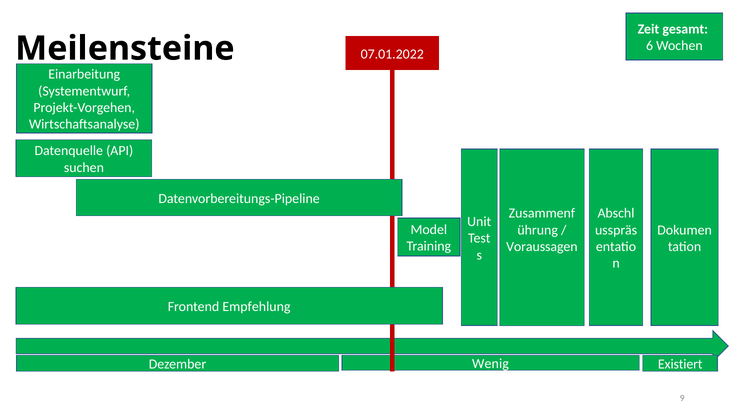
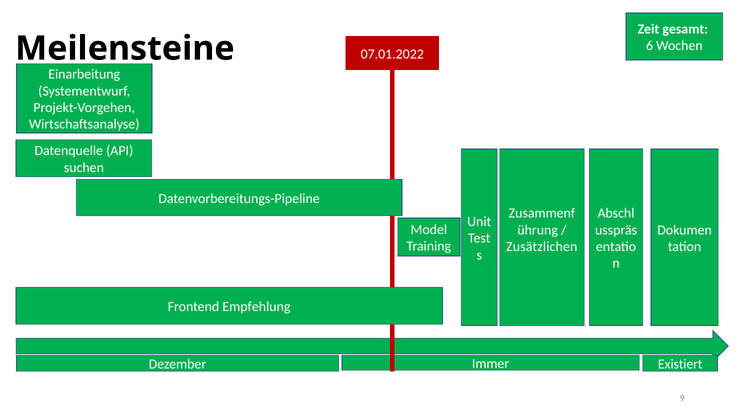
Voraussagen: Voraussagen -> Zusätzlichen
Wenig: Wenig -> Immer
